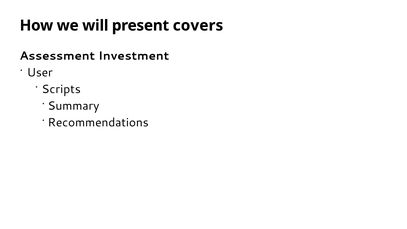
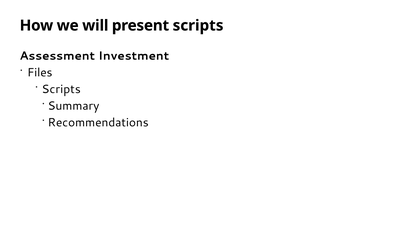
present covers: covers -> scripts
User: User -> Files
